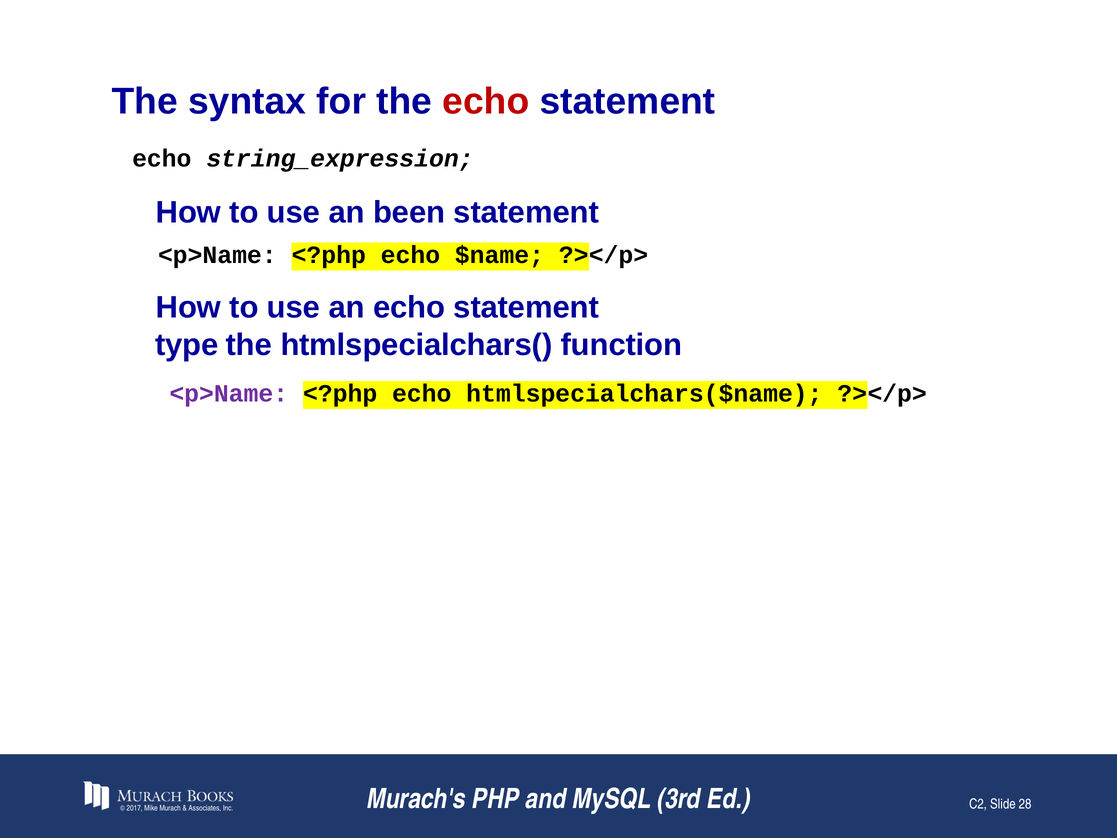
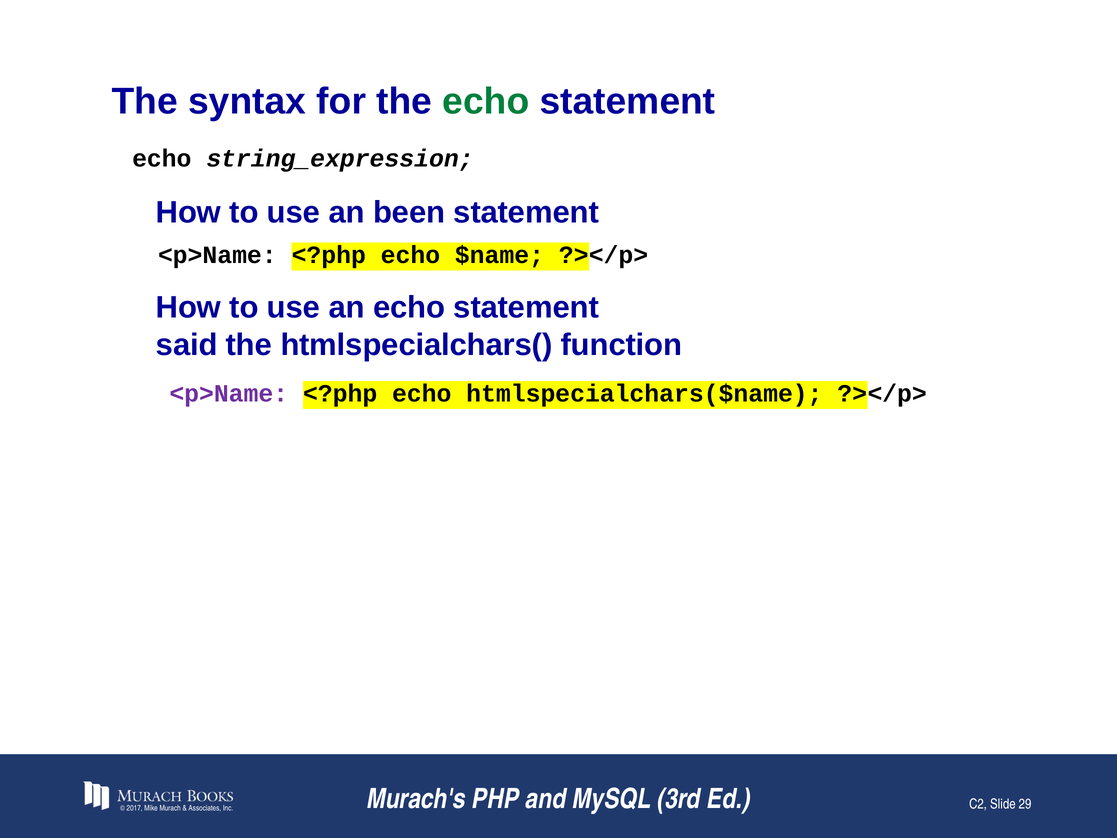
echo at (486, 101) colour: red -> green
type: type -> said
28: 28 -> 29
